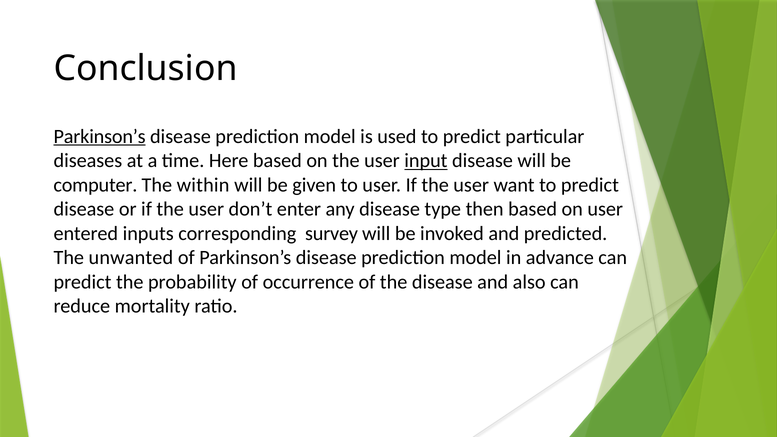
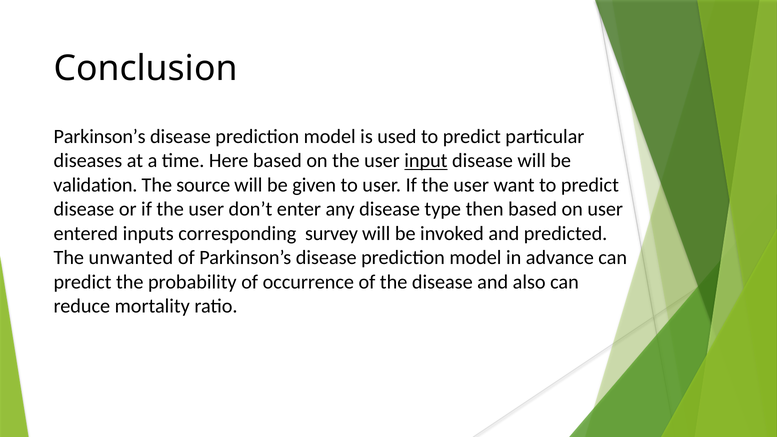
Parkinson’s at (100, 136) underline: present -> none
computer: computer -> validation
within: within -> source
